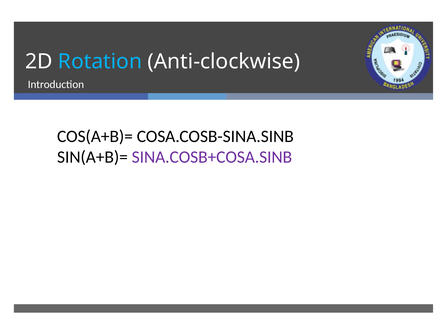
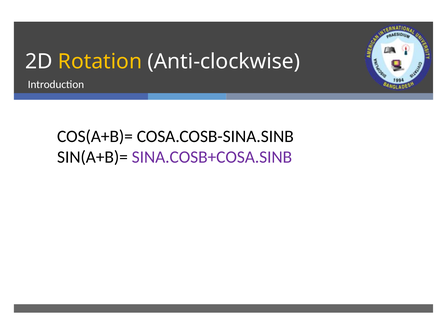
Rotation colour: light blue -> yellow
